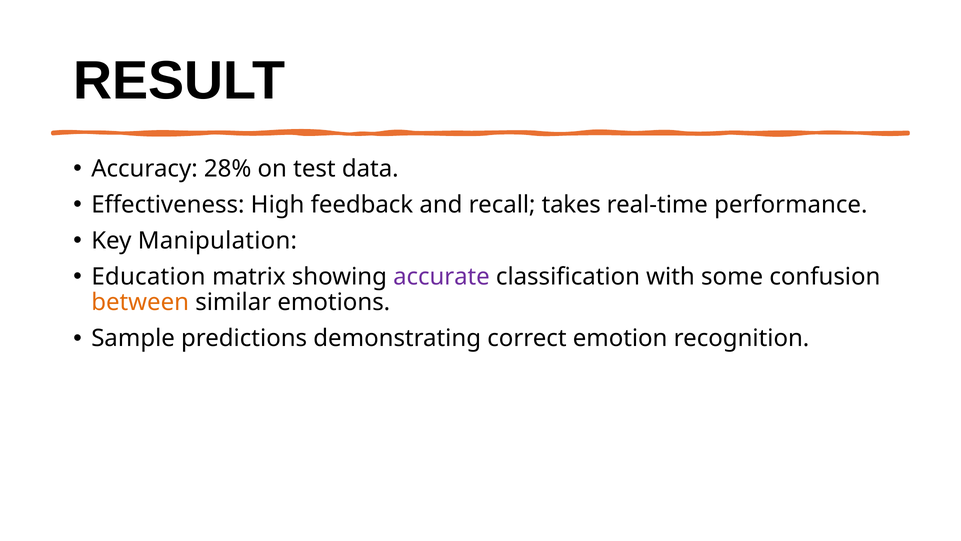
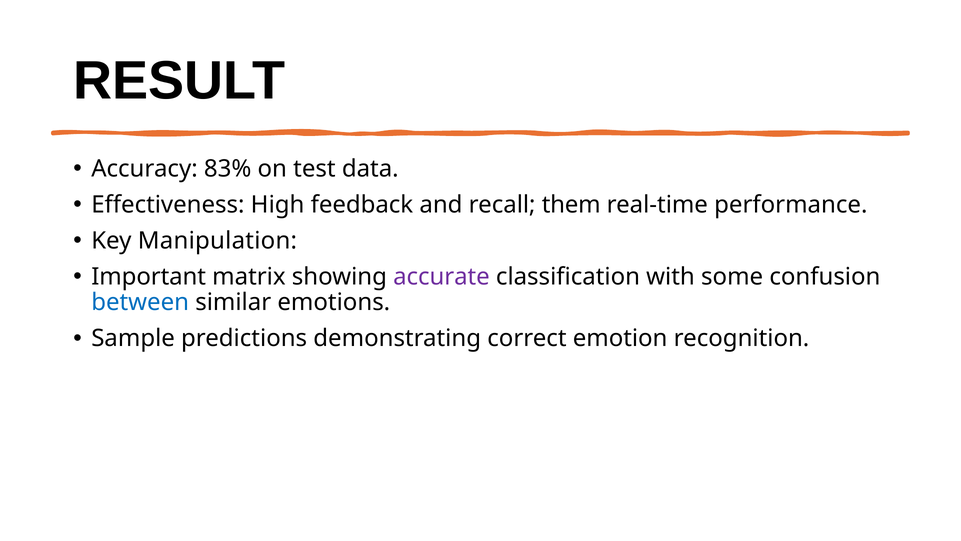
28%: 28% -> 83%
takes: takes -> them
Education: Education -> Important
between colour: orange -> blue
